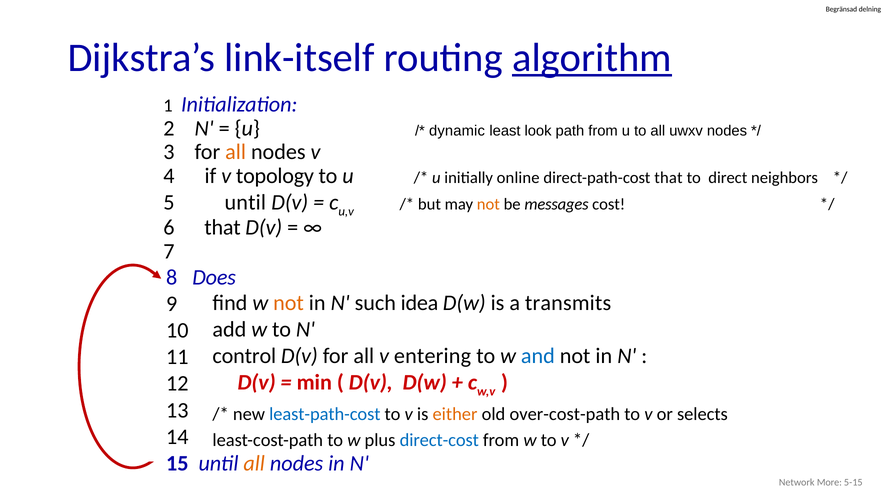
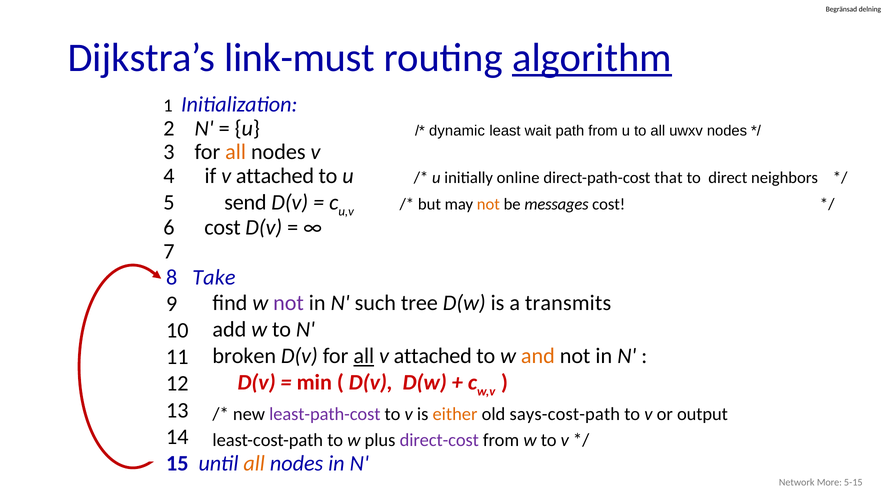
link-itself: link-itself -> link-must
look: look -> wait
if v topology: topology -> attached
5 until: until -> send
6 that: that -> cost
Does: Does -> Take
not at (289, 302) colour: orange -> purple
idea: idea -> tree
control: control -> broken
all at (364, 356) underline: none -> present
entering at (433, 356): entering -> attached
and colour: blue -> orange
least-path-cost colour: blue -> purple
over-cost-path: over-cost-path -> says-cost-path
selects: selects -> output
direct-cost colour: blue -> purple
